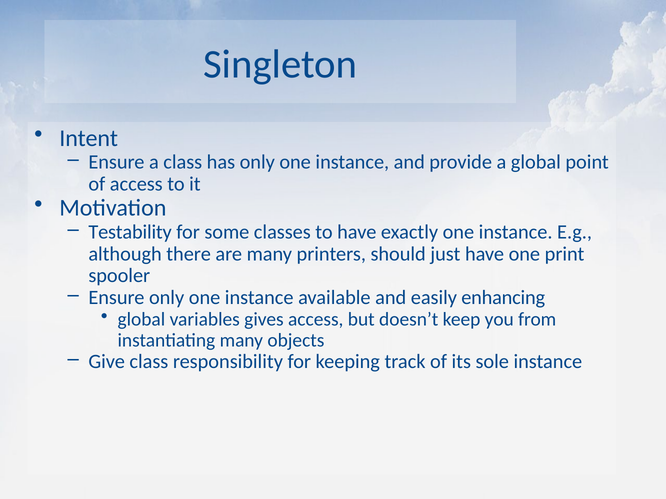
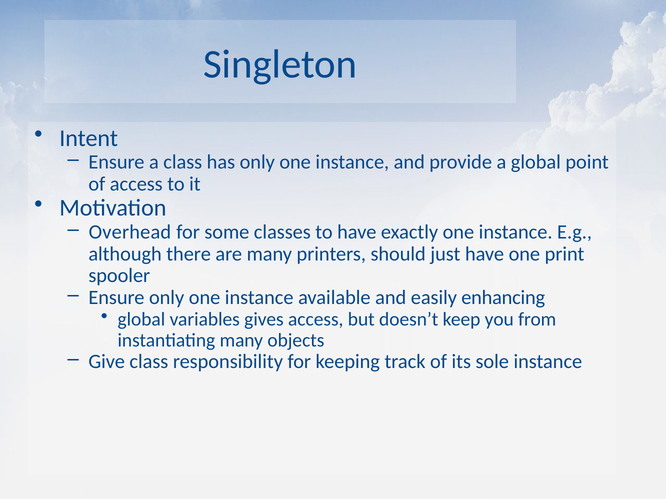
Testability: Testability -> Overhead
